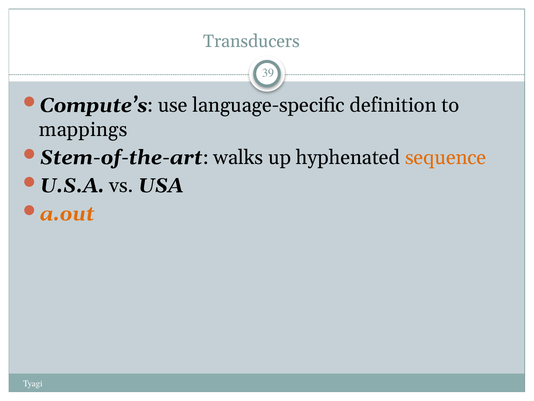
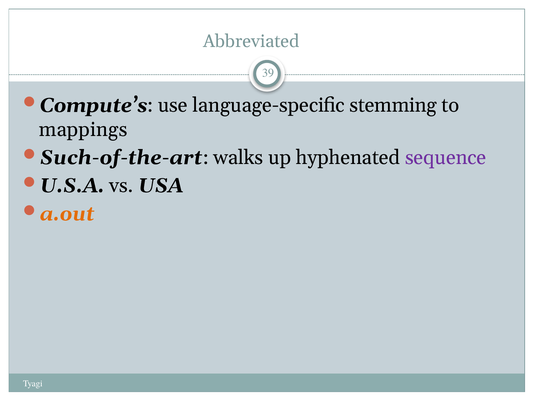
Transducers: Transducers -> Abbreviated
definition: definition -> stemming
Stem-of-the-art: Stem-of-the-art -> Such-of-the-art
sequence colour: orange -> purple
